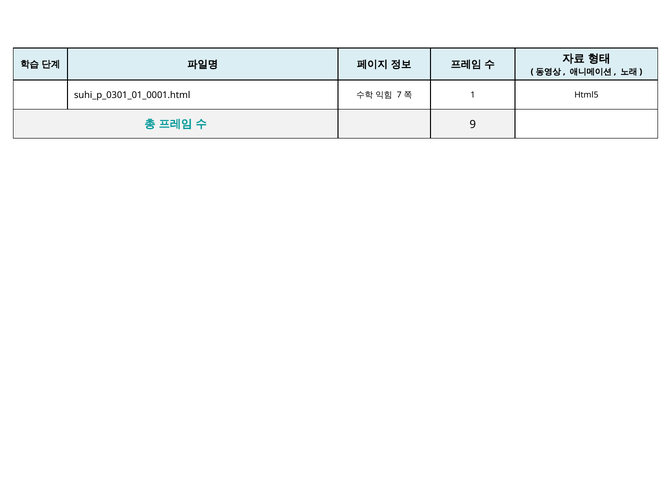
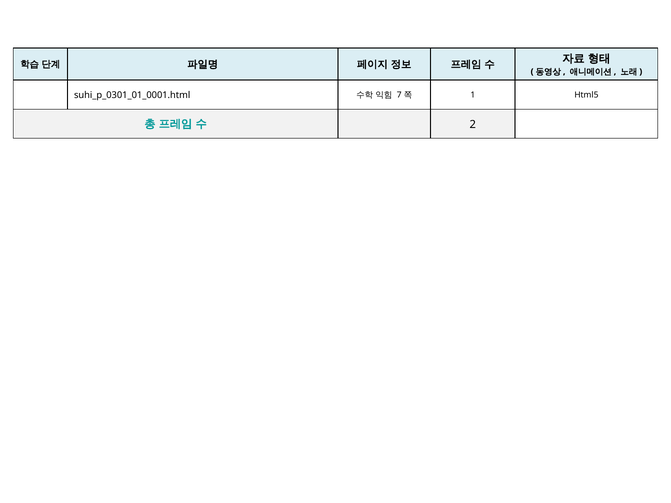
9: 9 -> 2
